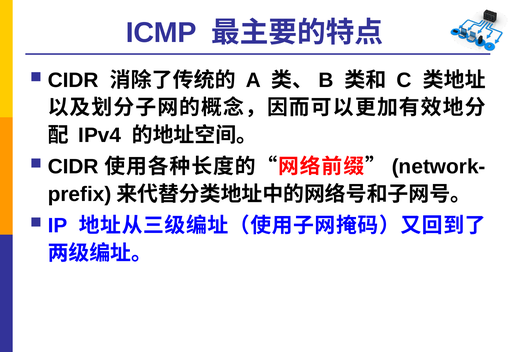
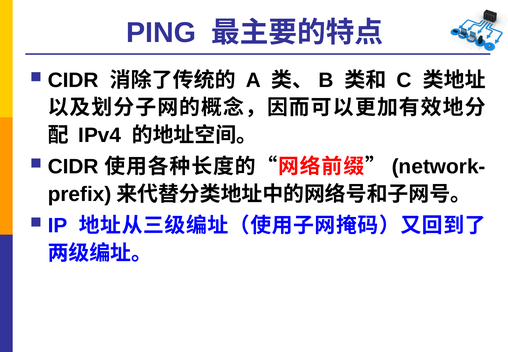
ICMP: ICMP -> PING
